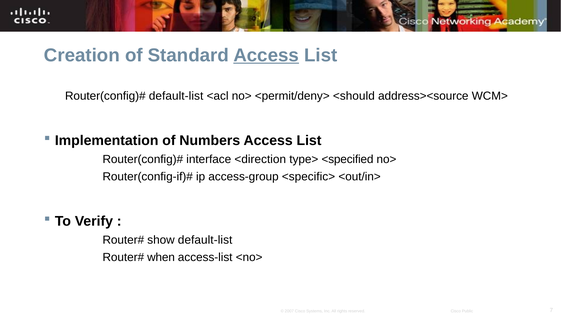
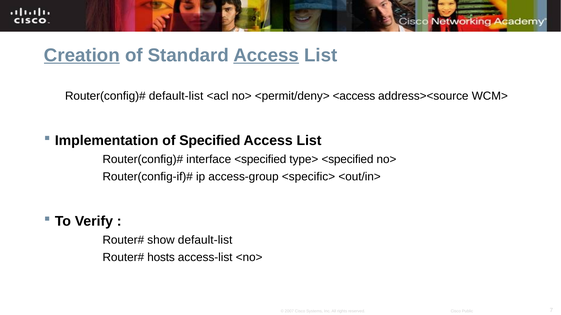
Creation underline: none -> present
<should: <should -> <access
Numbers: Numbers -> Specified
interface <direction: <direction -> <specified
when: when -> hosts
